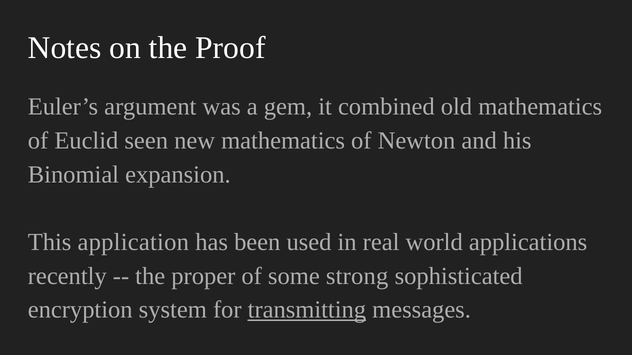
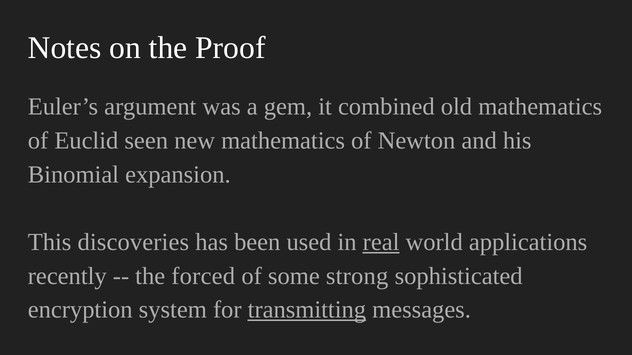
application: application -> discoveries
real underline: none -> present
proper: proper -> forced
